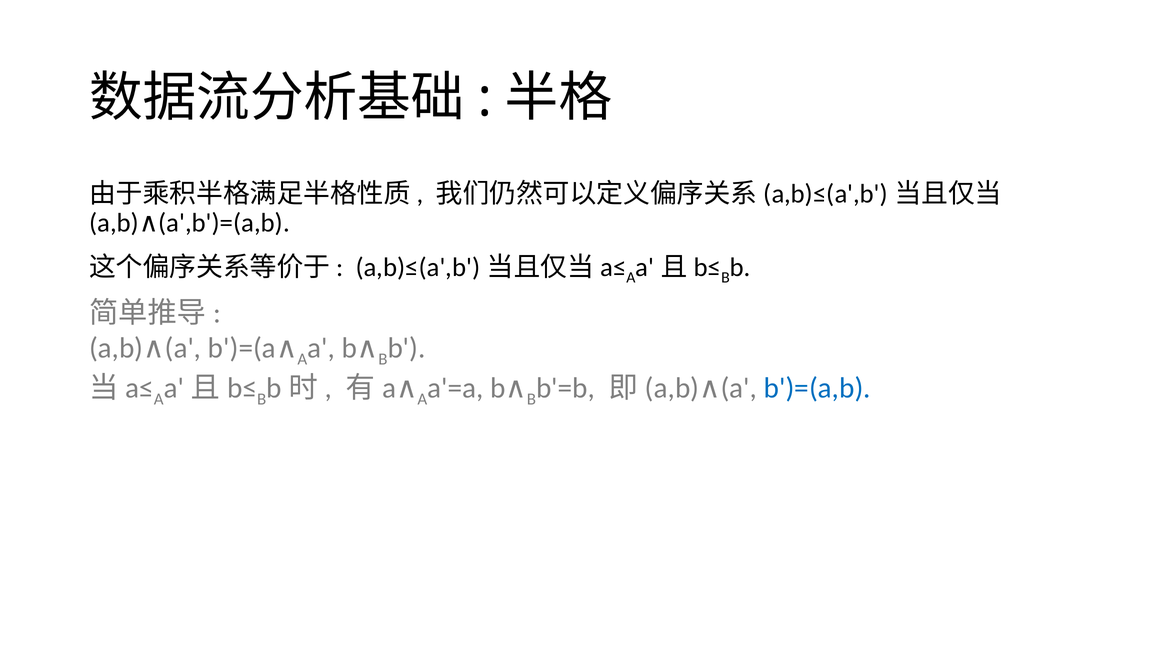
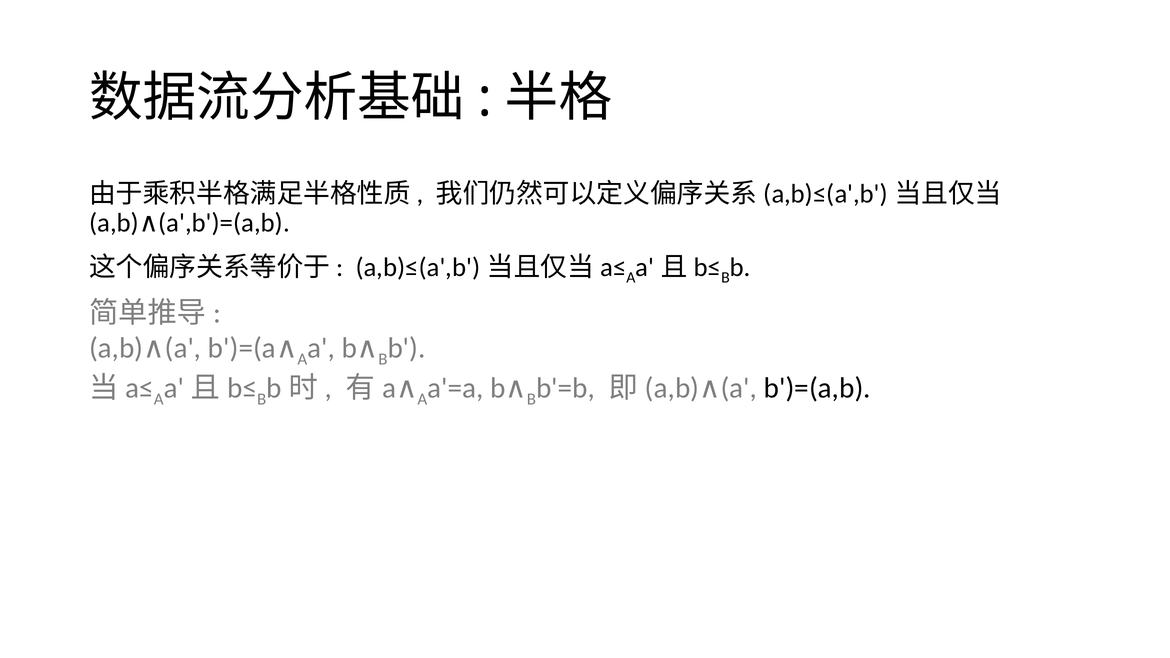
b')=(a,b colour: blue -> black
